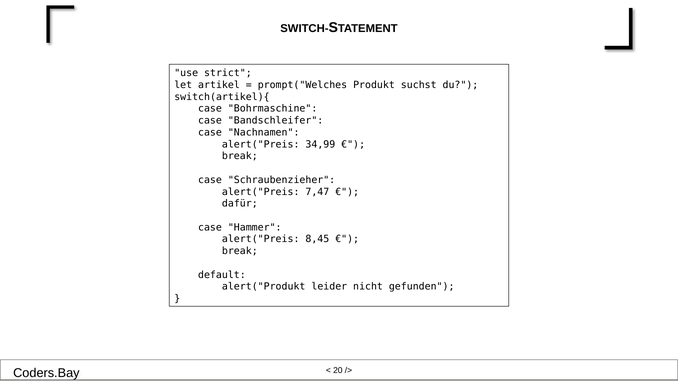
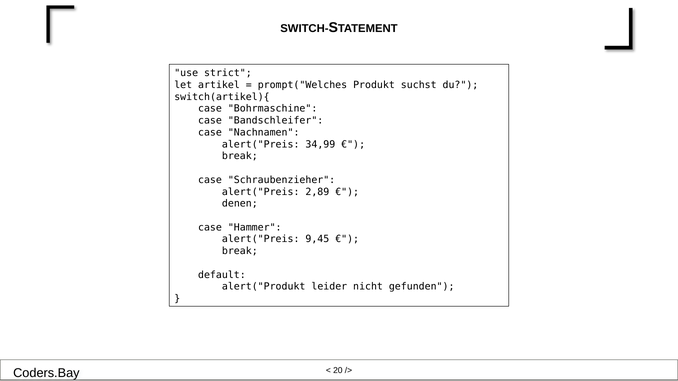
7,47: 7,47 -> 2,89
dafür: dafür -> denen
8,45: 8,45 -> 9,45
